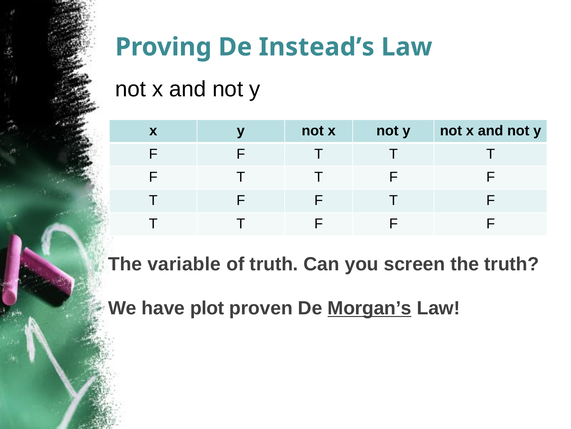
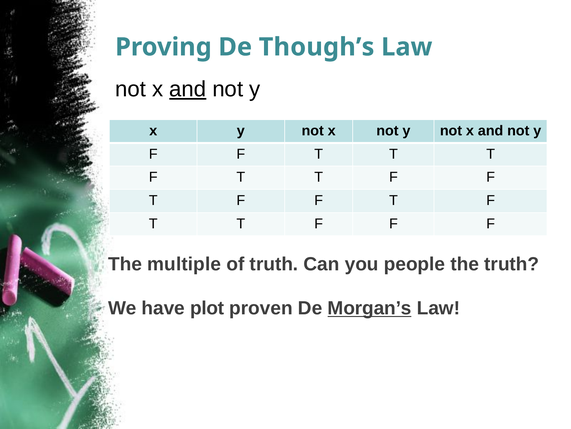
Instead’s: Instead’s -> Though’s
and at (188, 89) underline: none -> present
variable: variable -> multiple
screen: screen -> people
